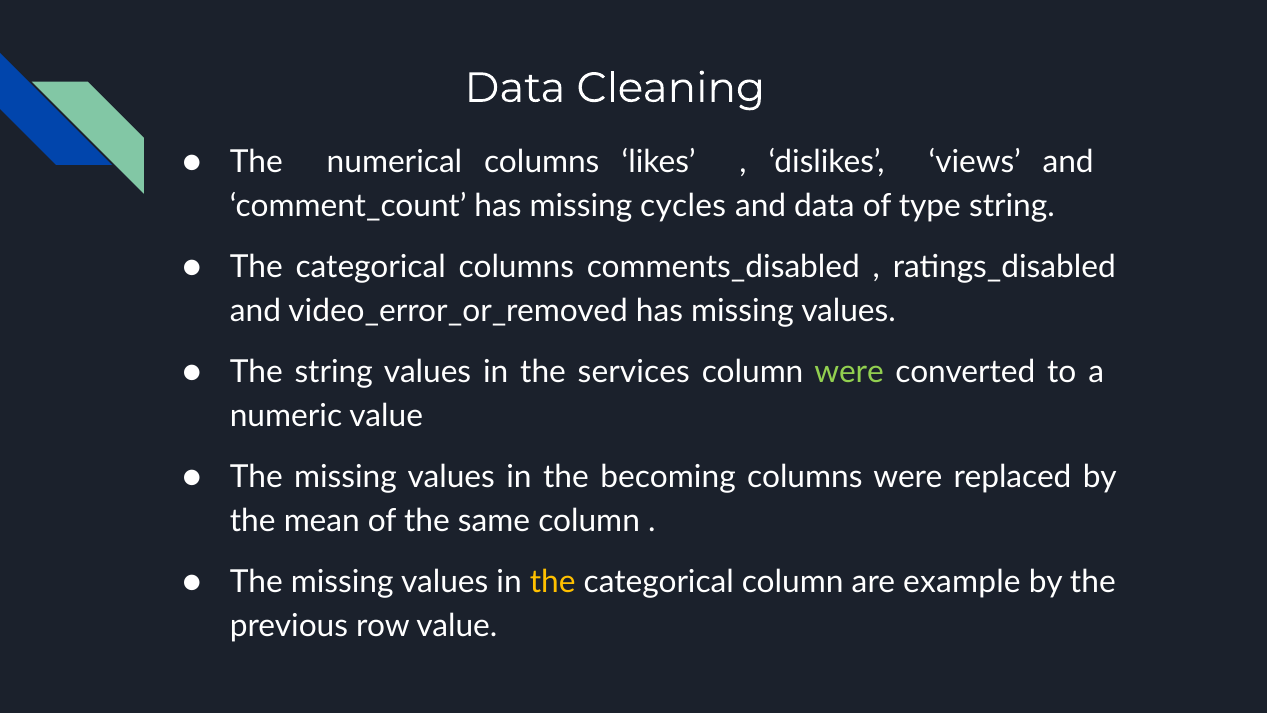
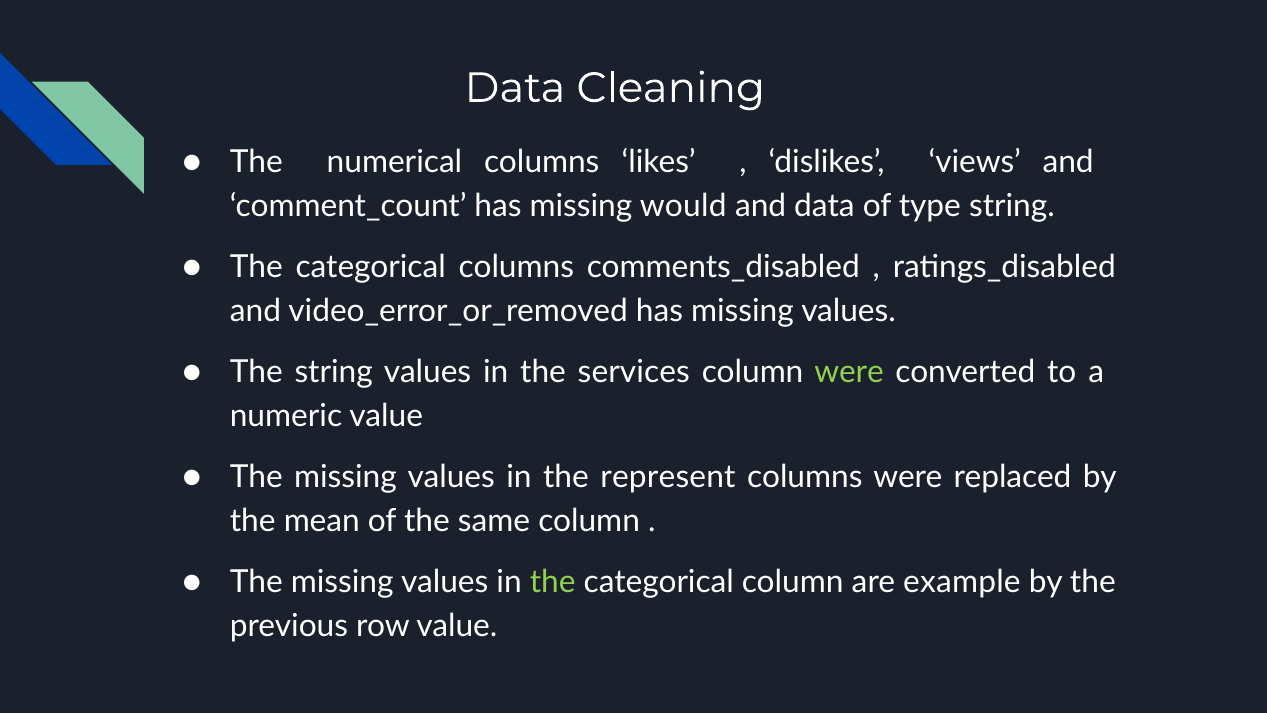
cycles: cycles -> would
becoming: becoming -> represent
the at (553, 582) colour: yellow -> light green
